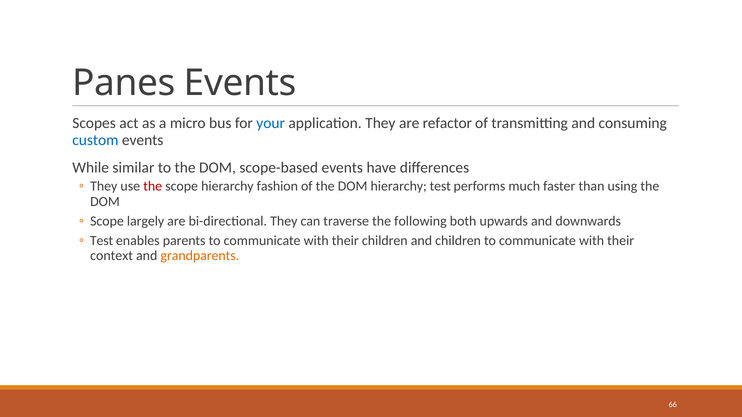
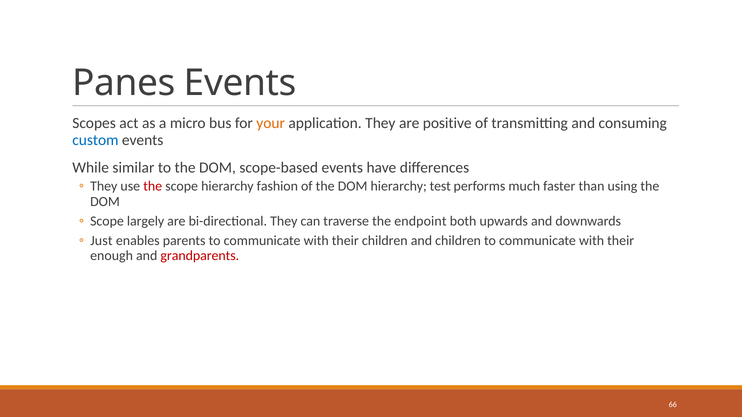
your colour: blue -> orange
refactor: refactor -> positive
following: following -> endpoint
Test at (102, 241): Test -> Just
context: context -> enough
grandparents colour: orange -> red
